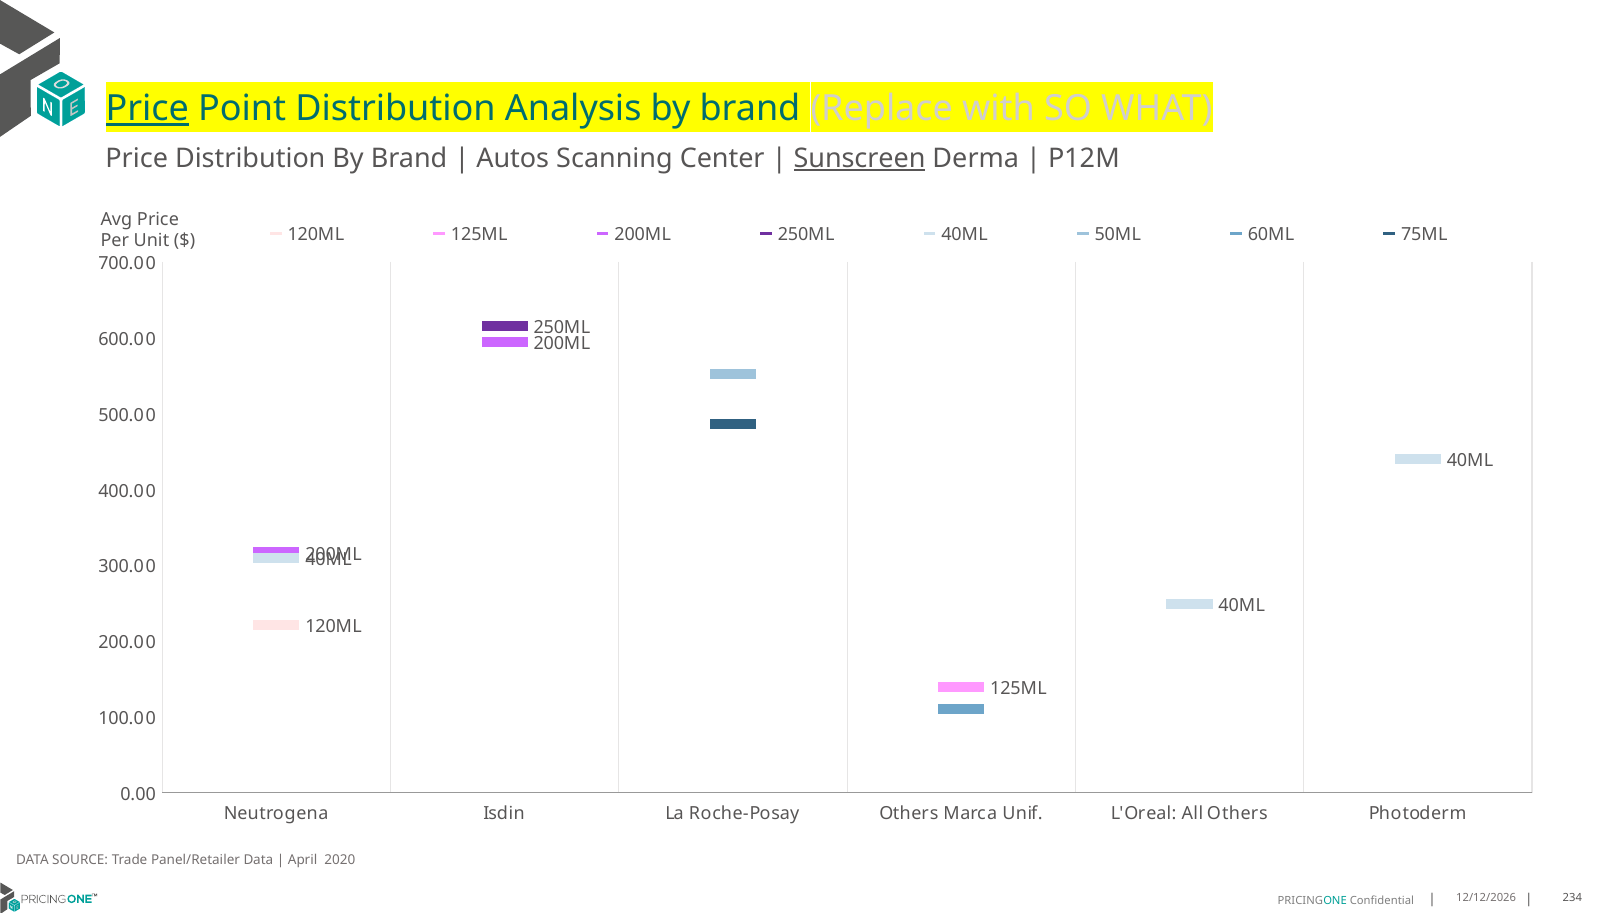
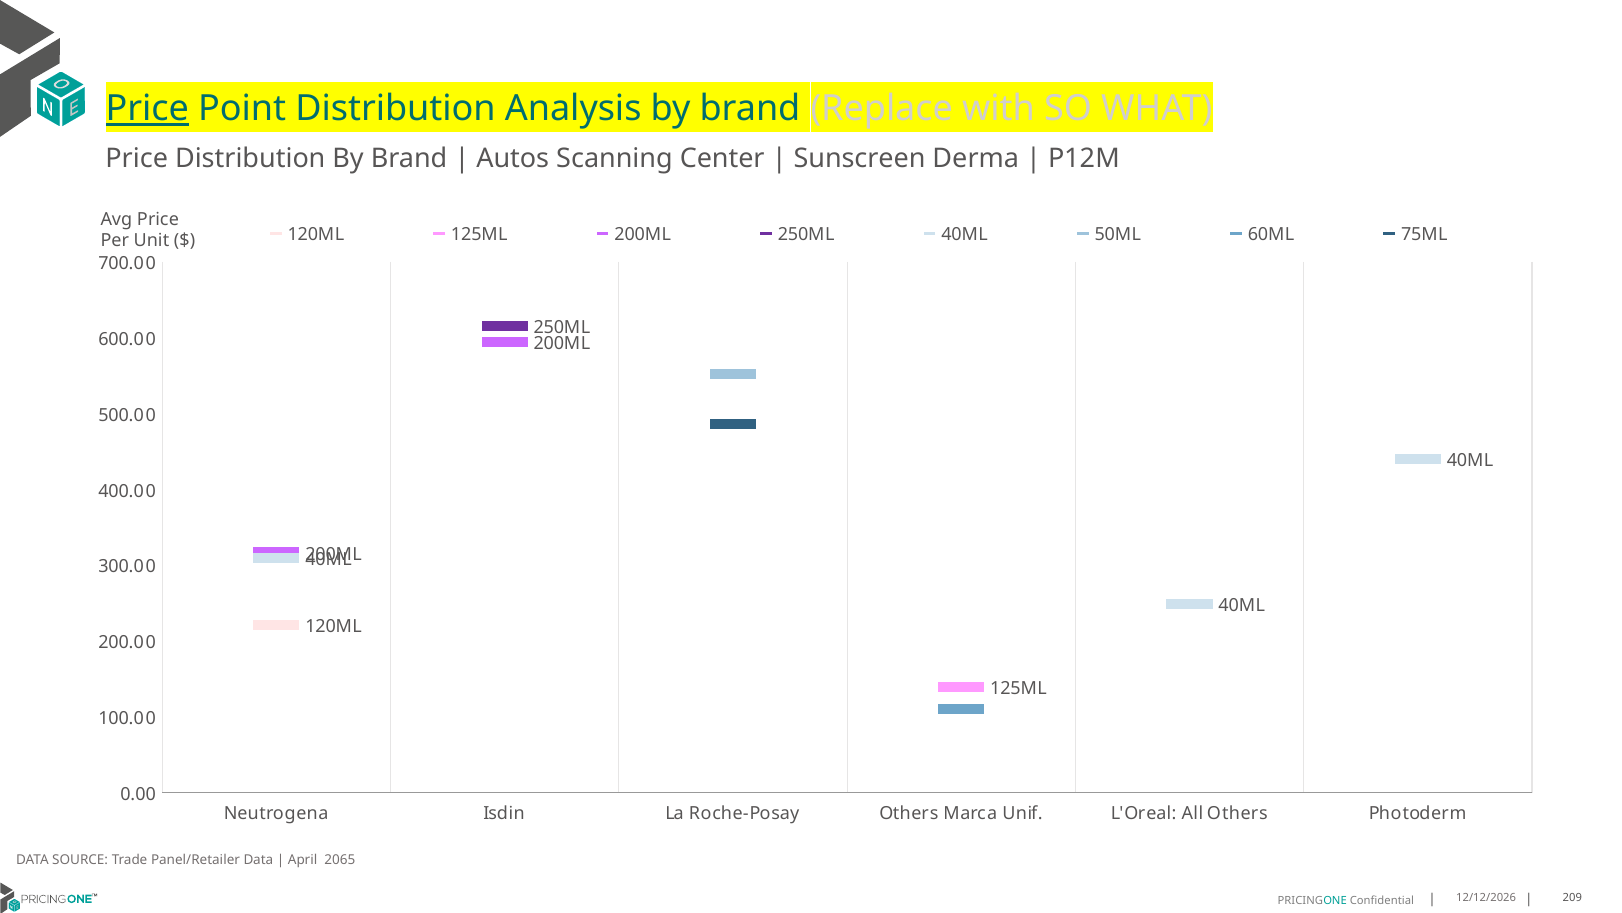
Sunscreen underline: present -> none
2020: 2020 -> 2065
234: 234 -> 209
